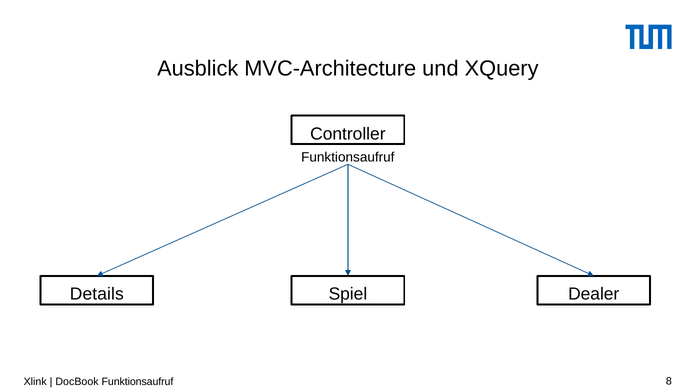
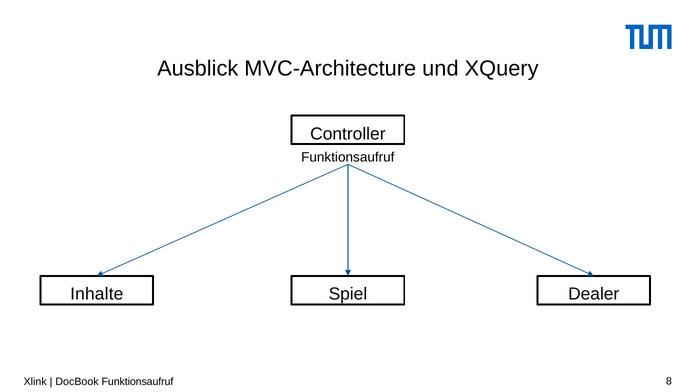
Details: Details -> Inhalte
